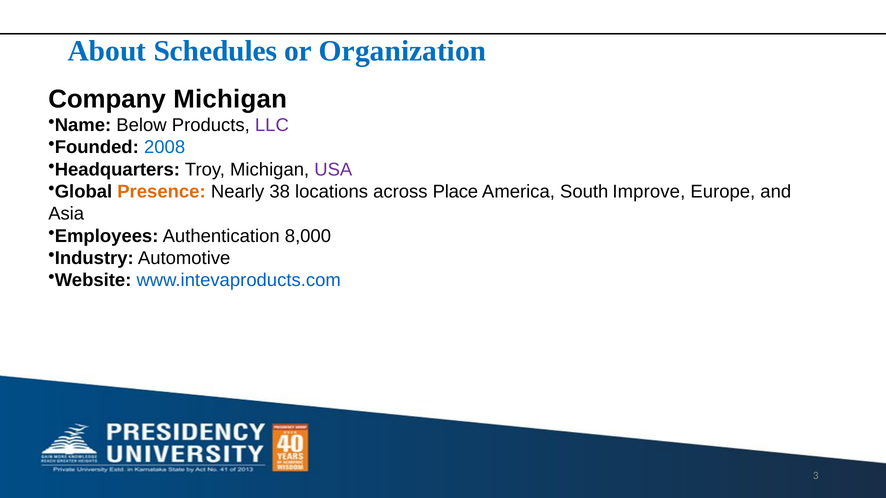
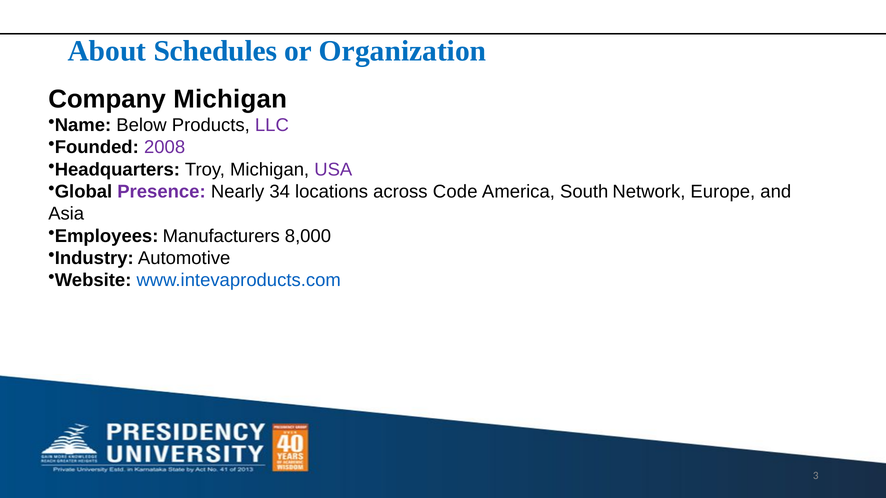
2008 colour: blue -> purple
Presence colour: orange -> purple
38: 38 -> 34
Place: Place -> Code
Improve: Improve -> Network
Authentication: Authentication -> Manufacturers
